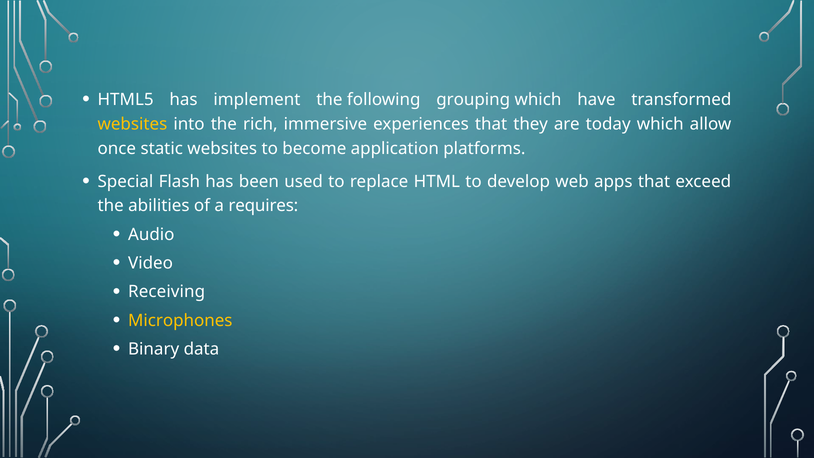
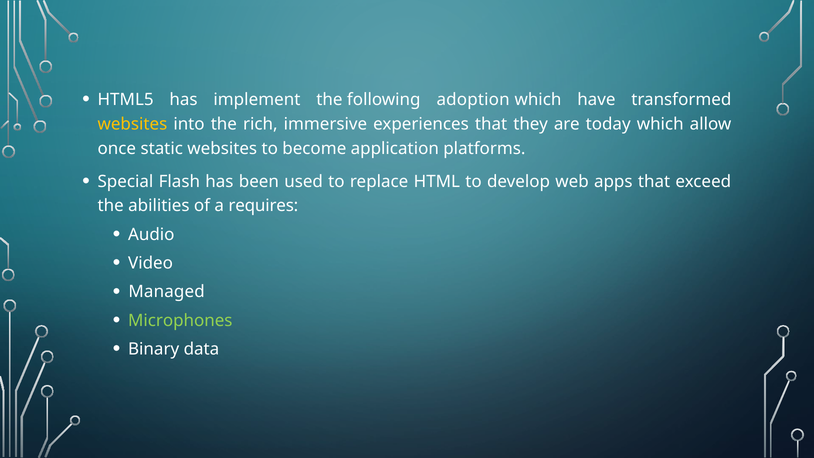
grouping: grouping -> adoption
Receiving: Receiving -> Managed
Microphones colour: yellow -> light green
